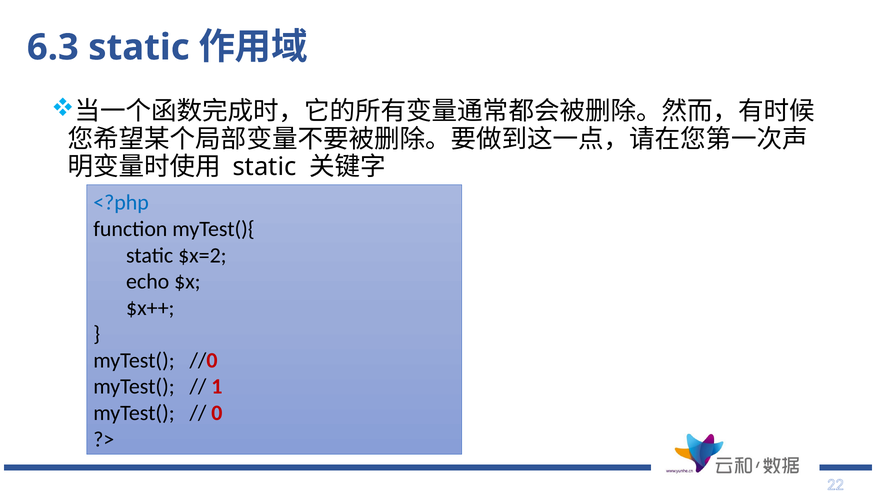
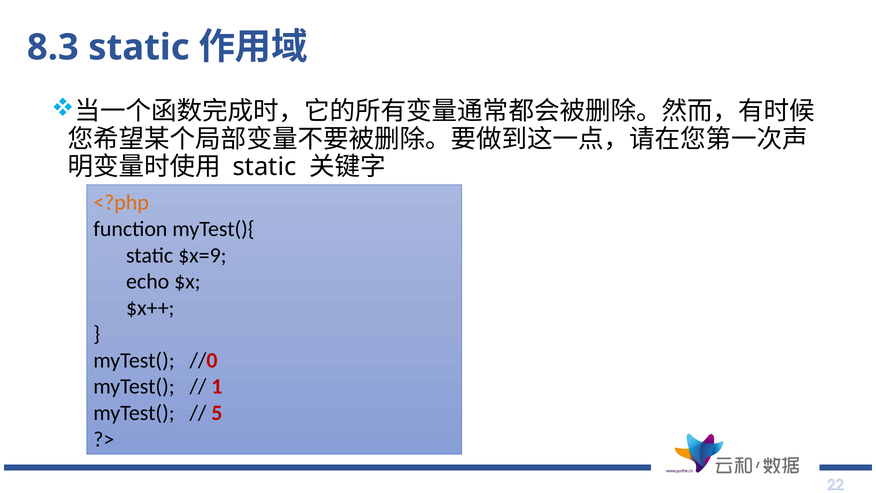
6.3: 6.3 -> 8.3
<?php colour: blue -> orange
$x=2: $x=2 -> $x=9
0: 0 -> 5
